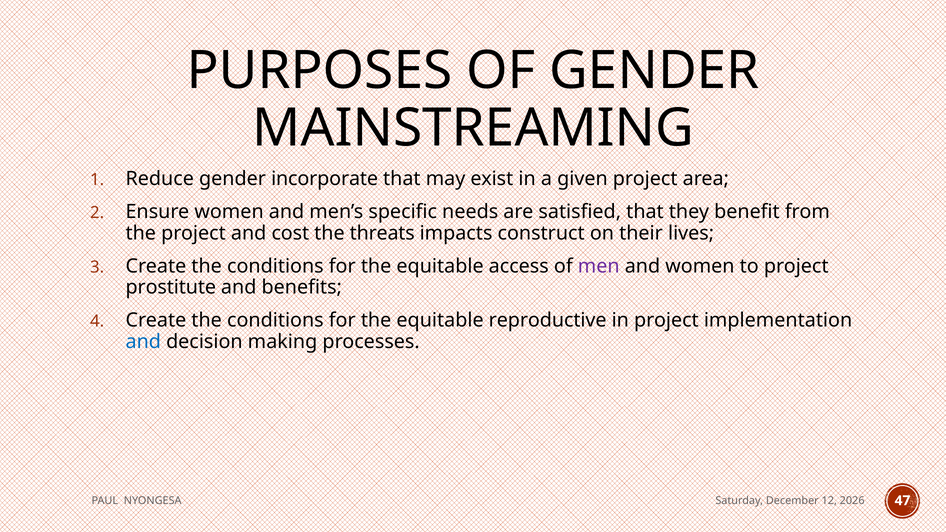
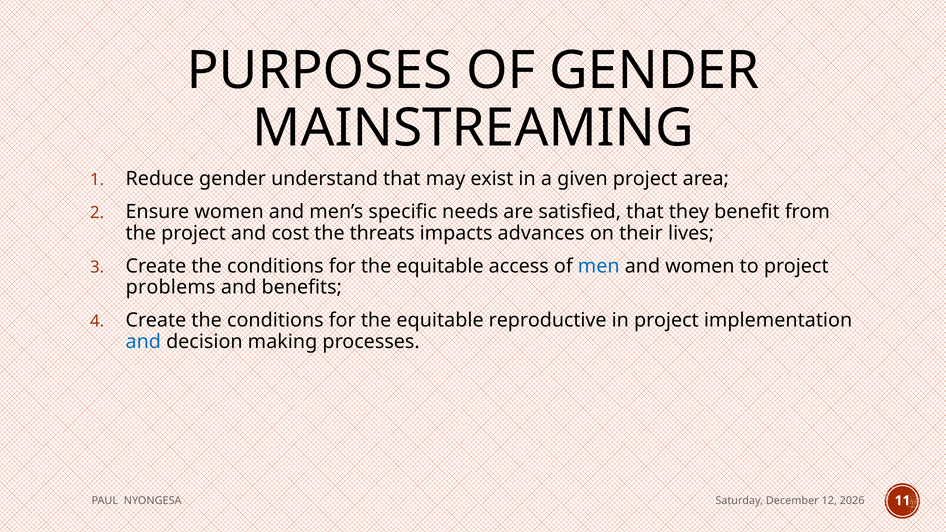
incorporate: incorporate -> understand
construct: construct -> advances
men colour: purple -> blue
prostitute: prostitute -> problems
47: 47 -> 11
